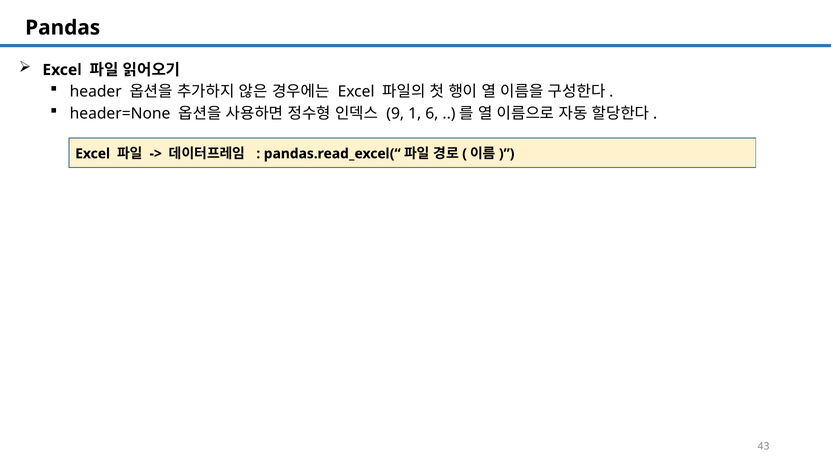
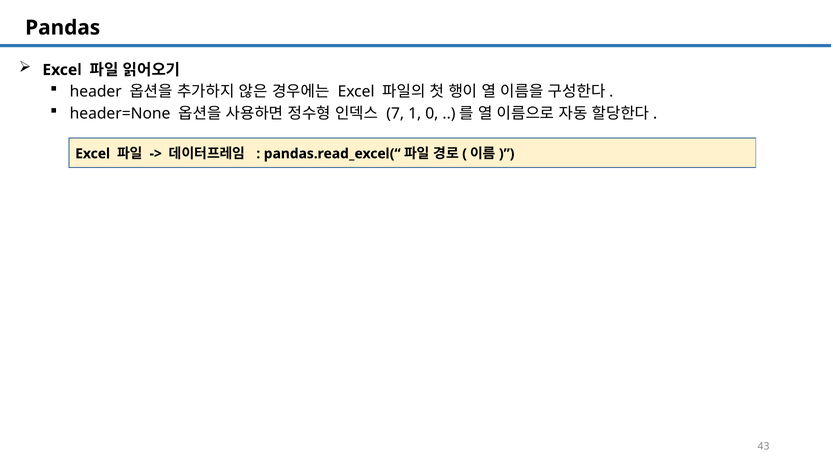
9: 9 -> 7
6: 6 -> 0
